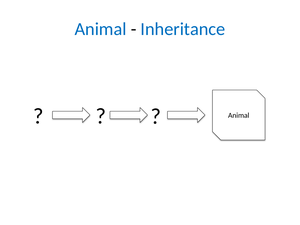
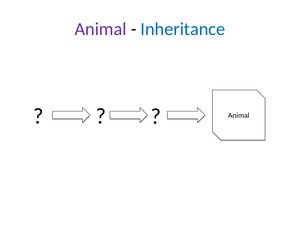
Animal at (101, 29) colour: blue -> purple
